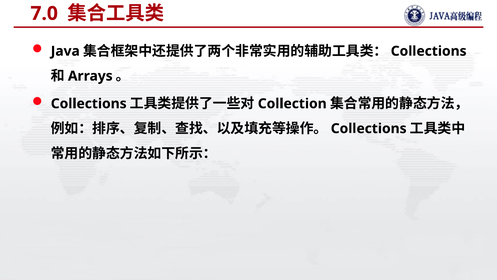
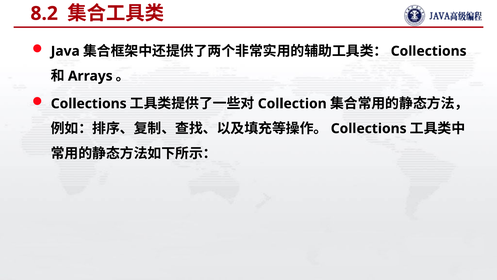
7.0: 7.0 -> 8.2
